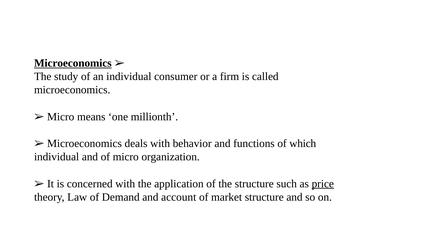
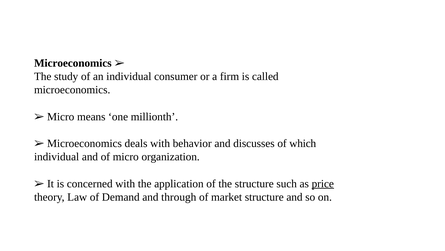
Microeconomics at (73, 63) underline: present -> none
functions: functions -> discusses
account: account -> through
